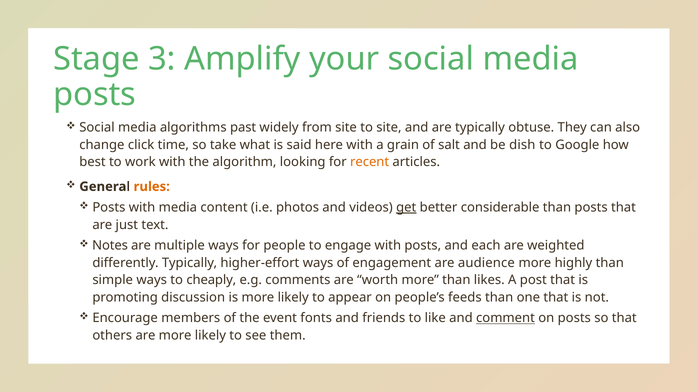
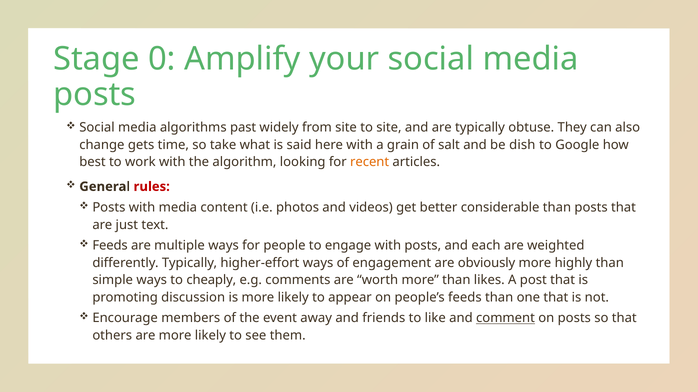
3: 3 -> 0
click: click -> gets
rules colour: orange -> red
get underline: present -> none
Notes at (110, 246): Notes -> Feeds
audience: audience -> obviously
fonts: fonts -> away
